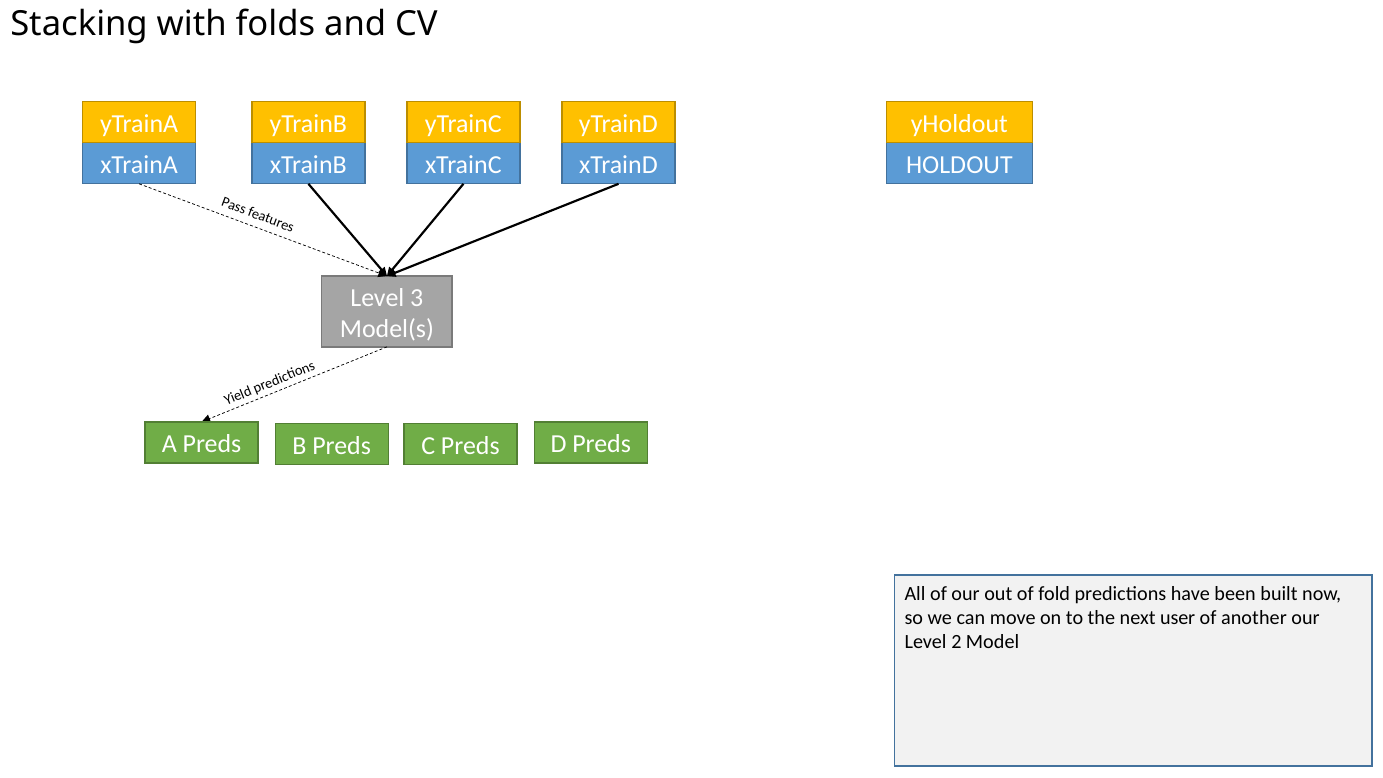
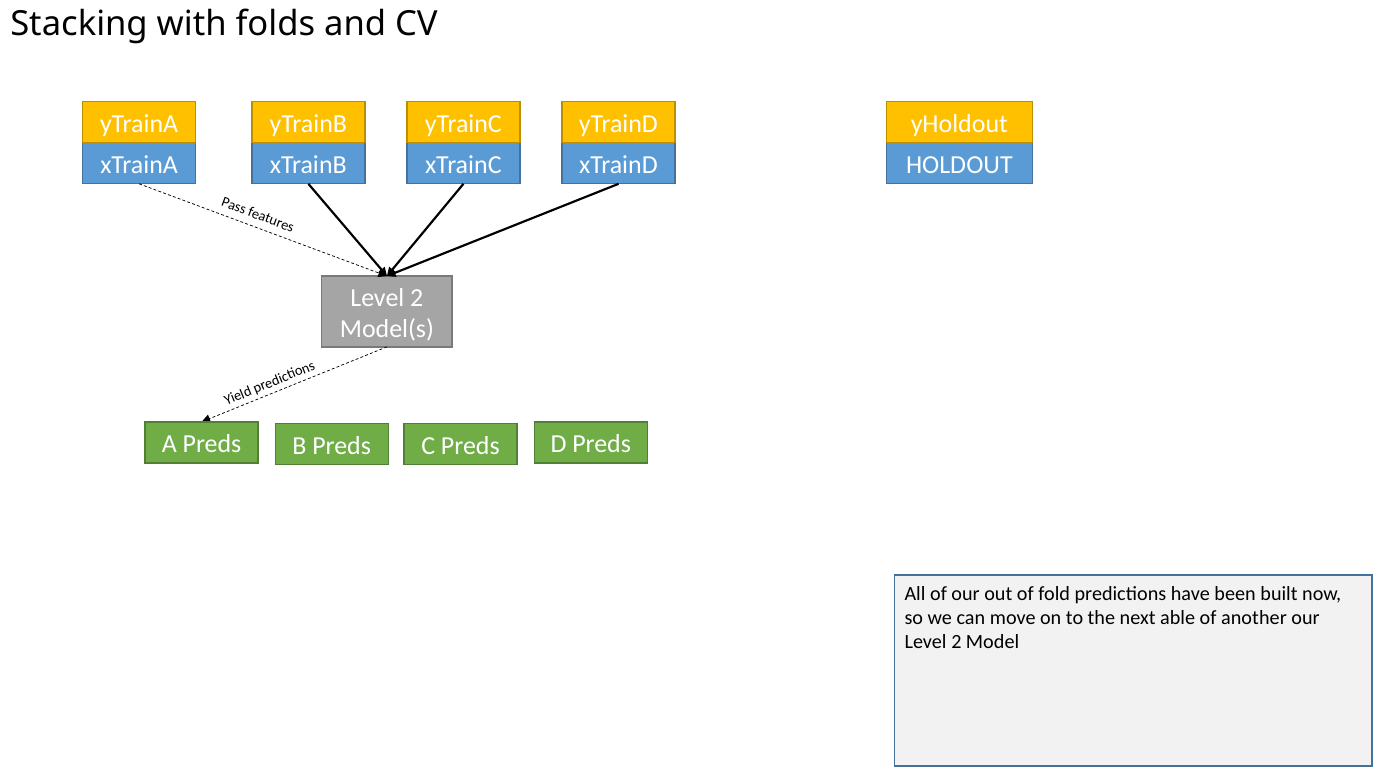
3 at (417, 298): 3 -> 2
user: user -> able
